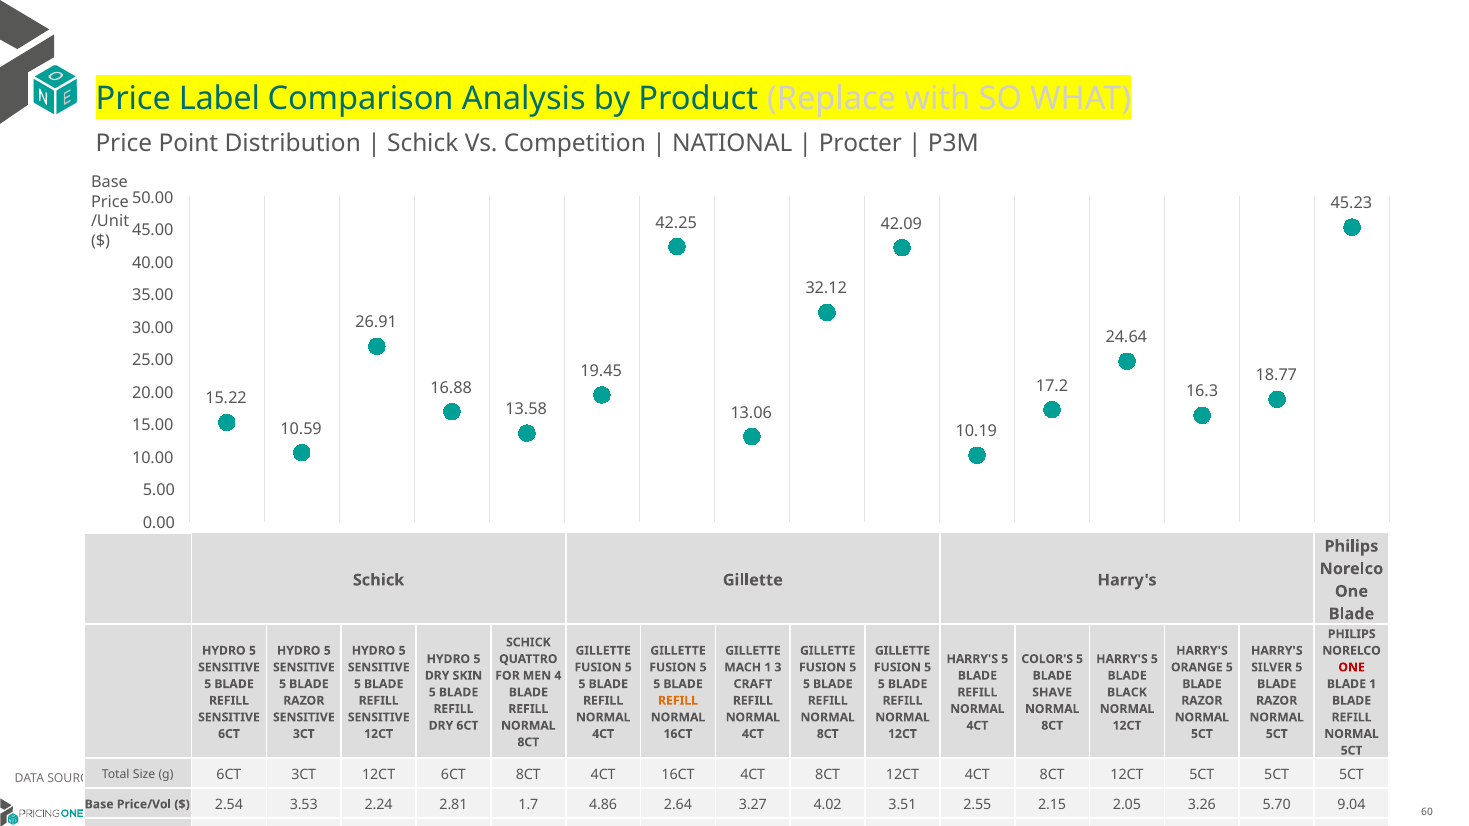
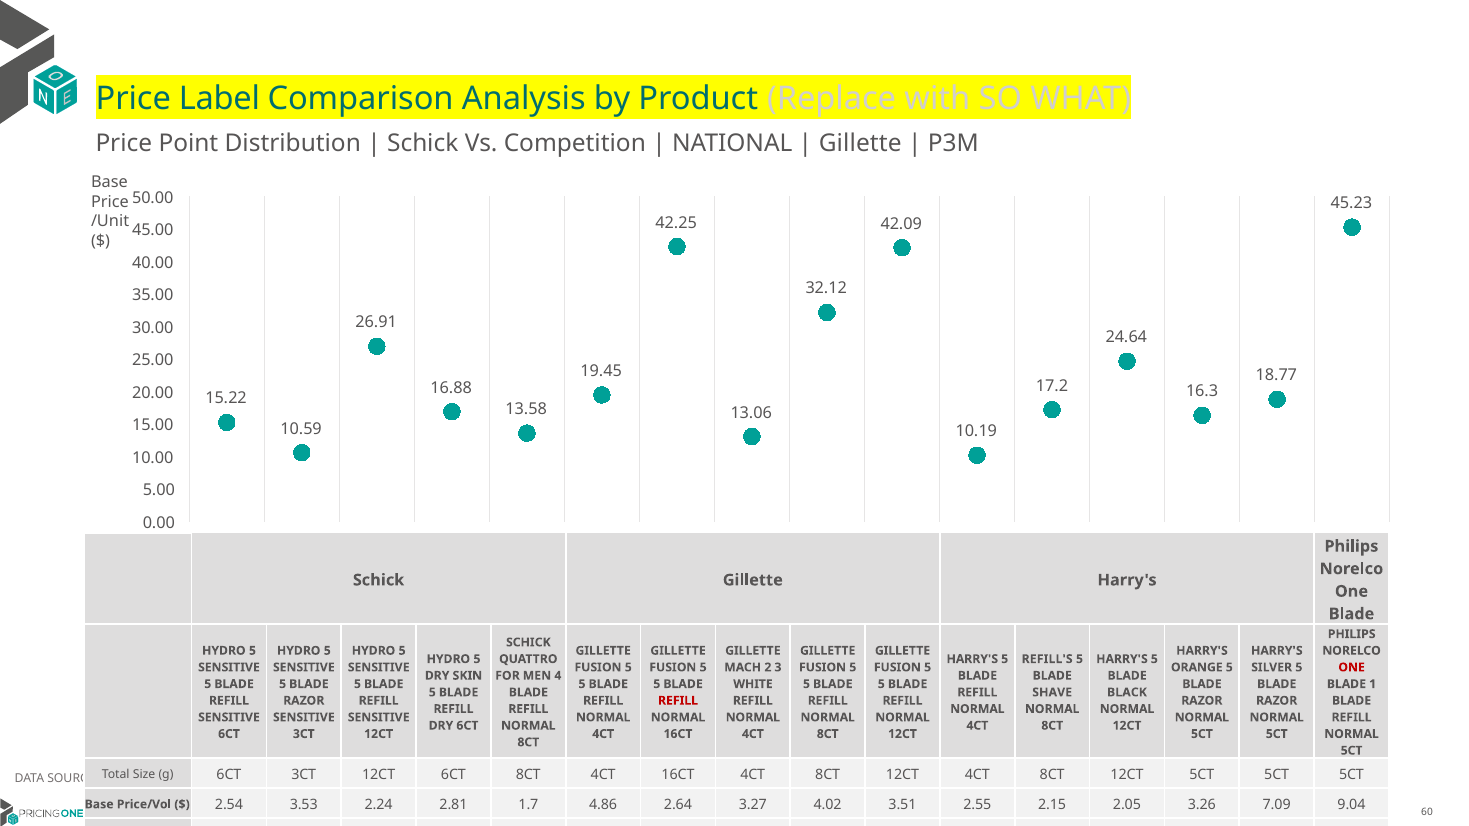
Procter at (860, 143): Procter -> Gillette
COLOR'S: COLOR'S -> REFILL'S
MACH 1: 1 -> 2
CRAFT: CRAFT -> WHITE
REFILL at (678, 701) colour: orange -> red
5.70: 5.70 -> 7.09
